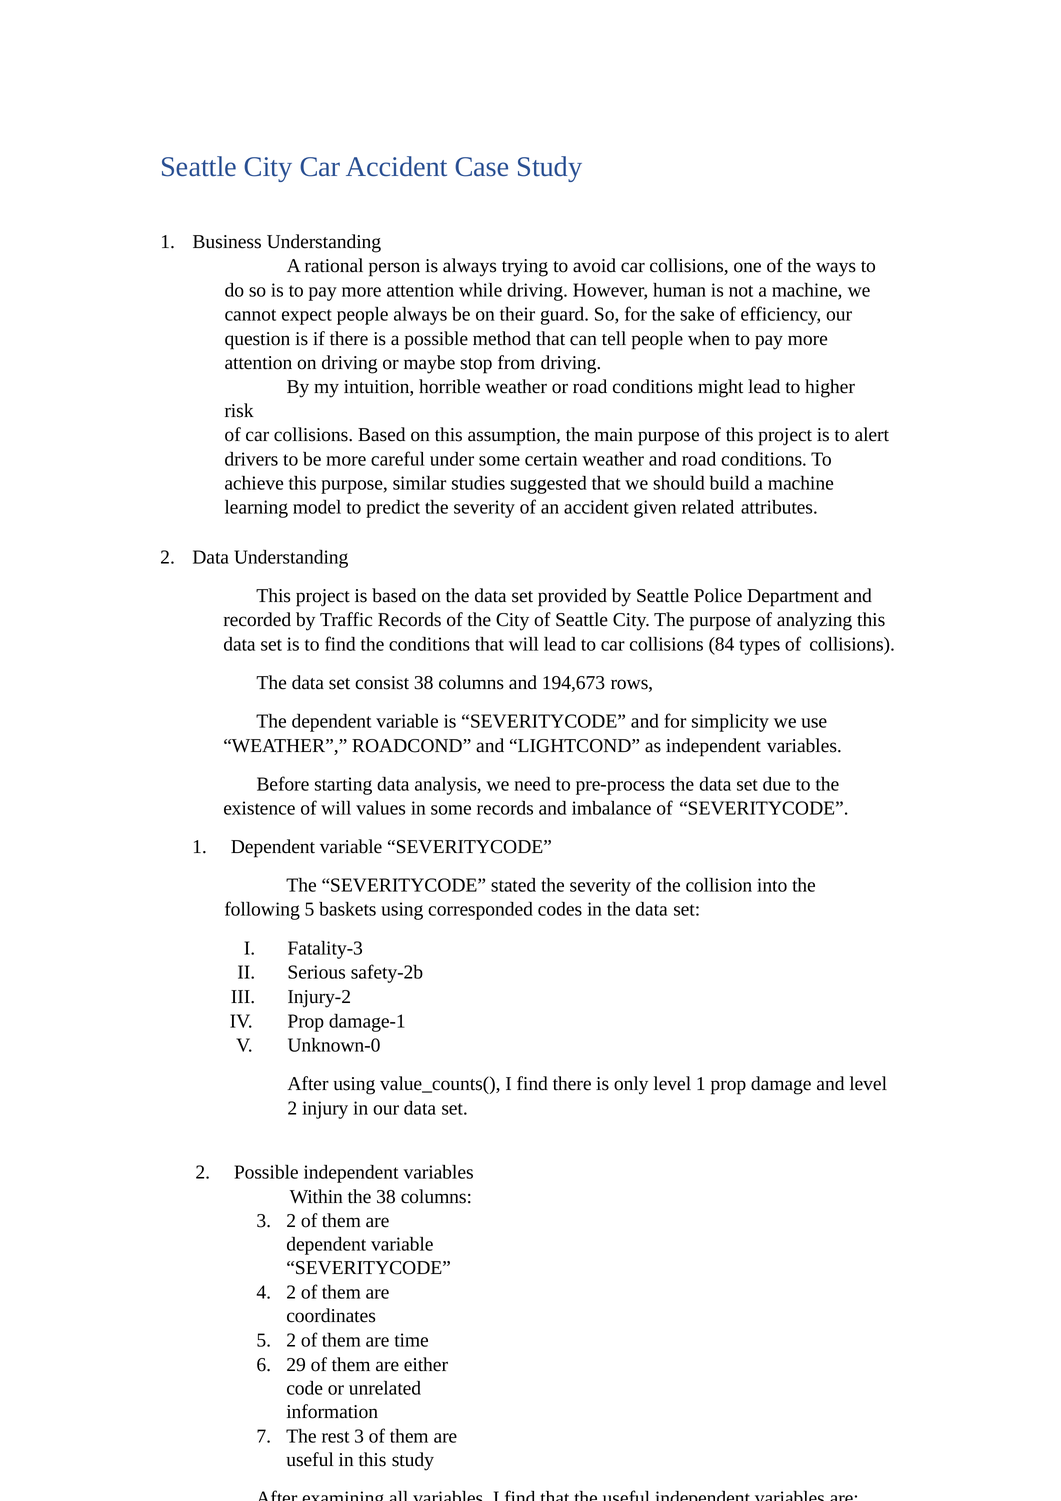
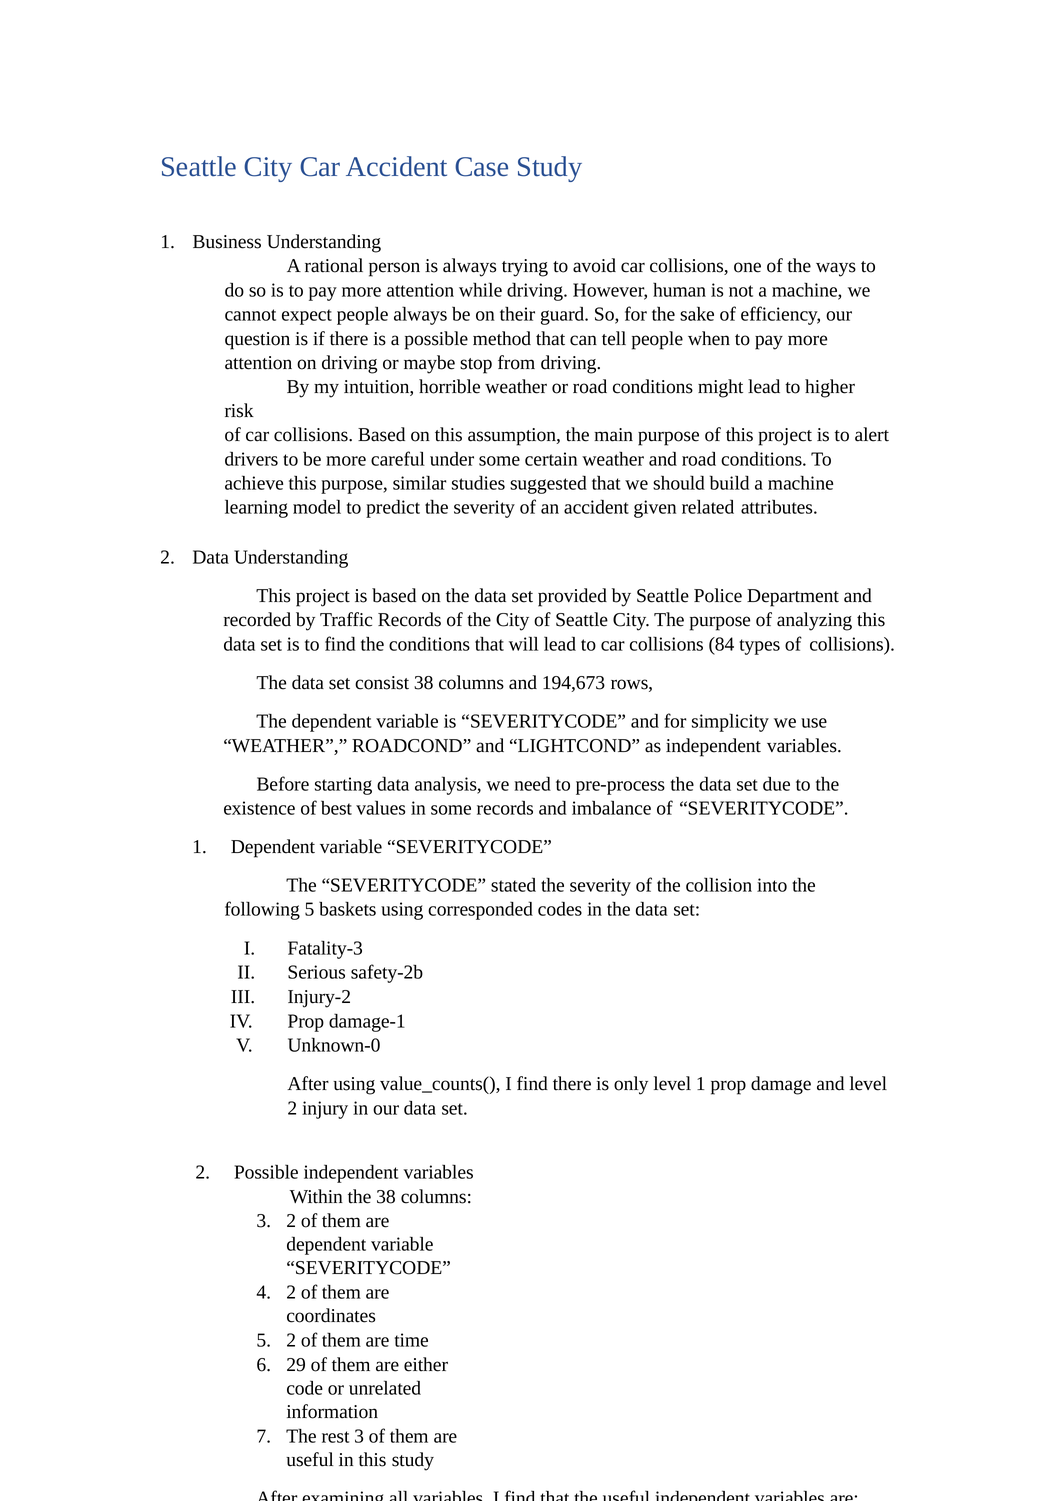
of will: will -> best
